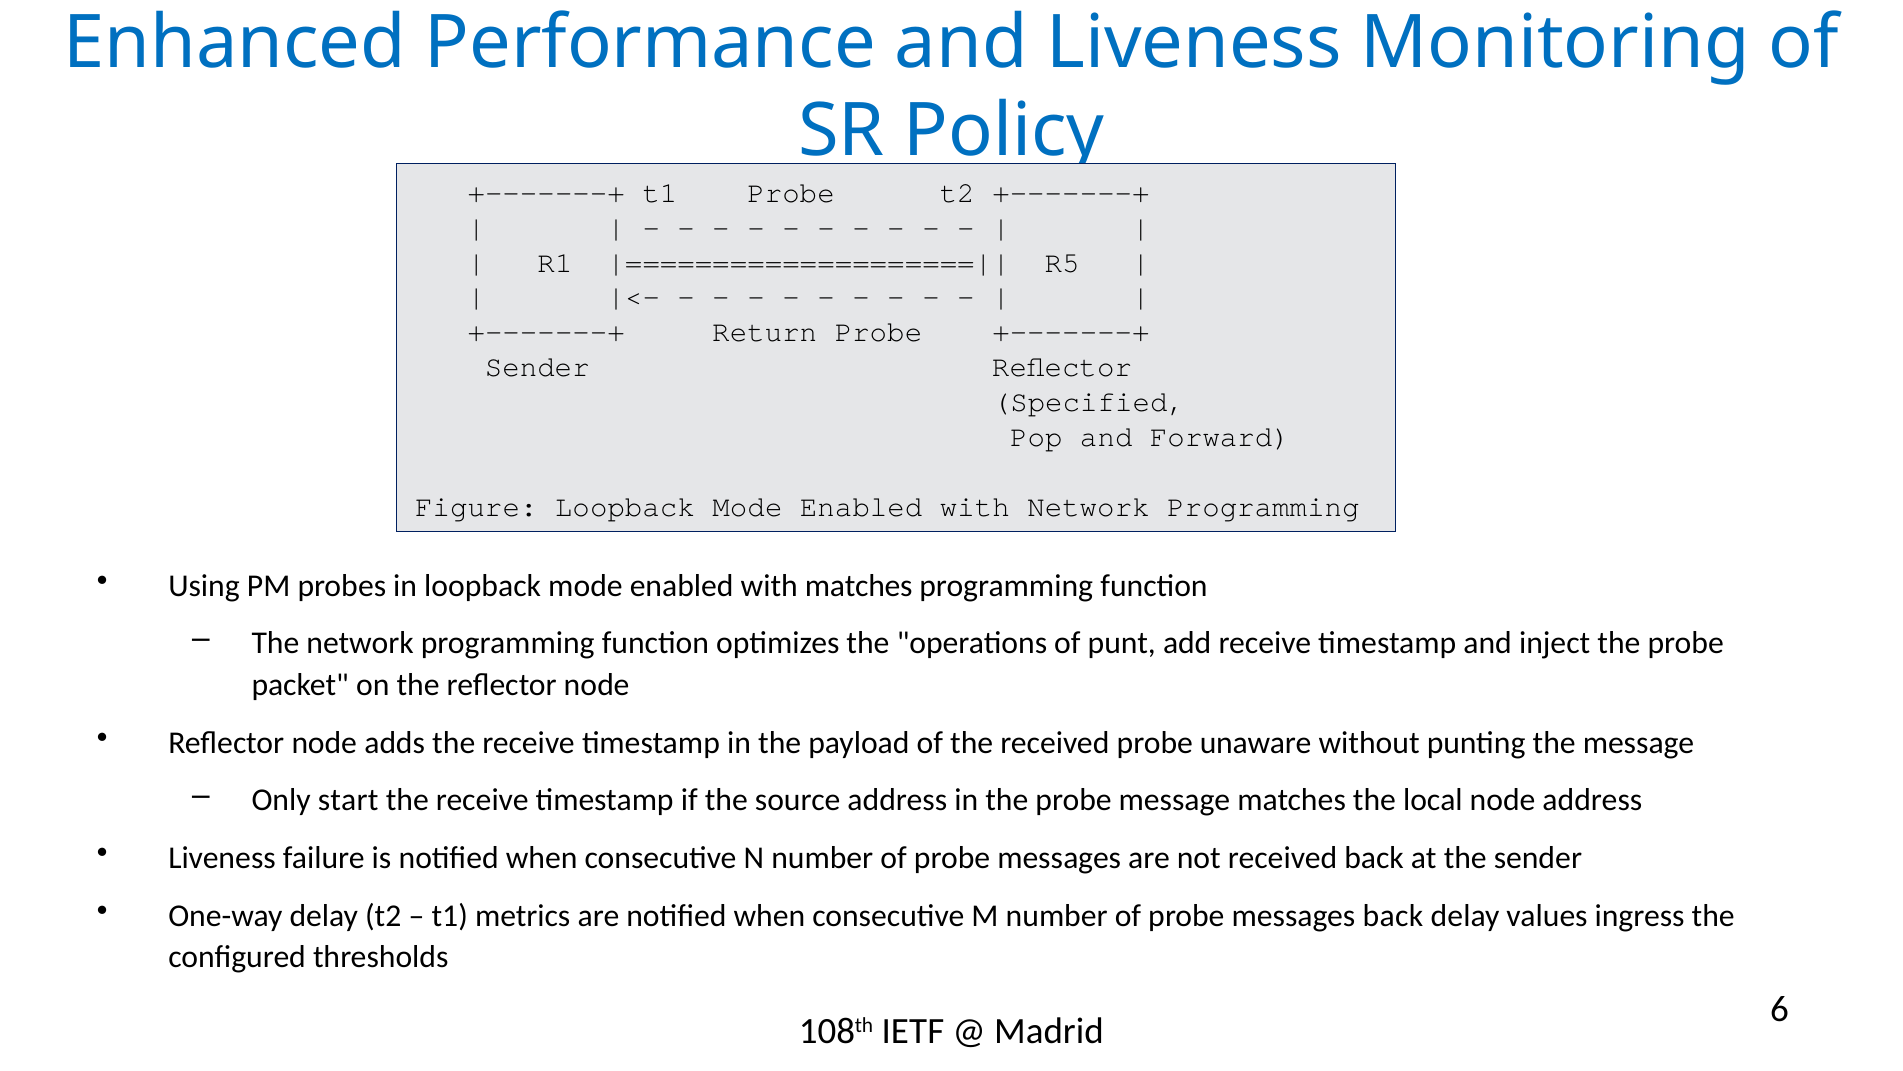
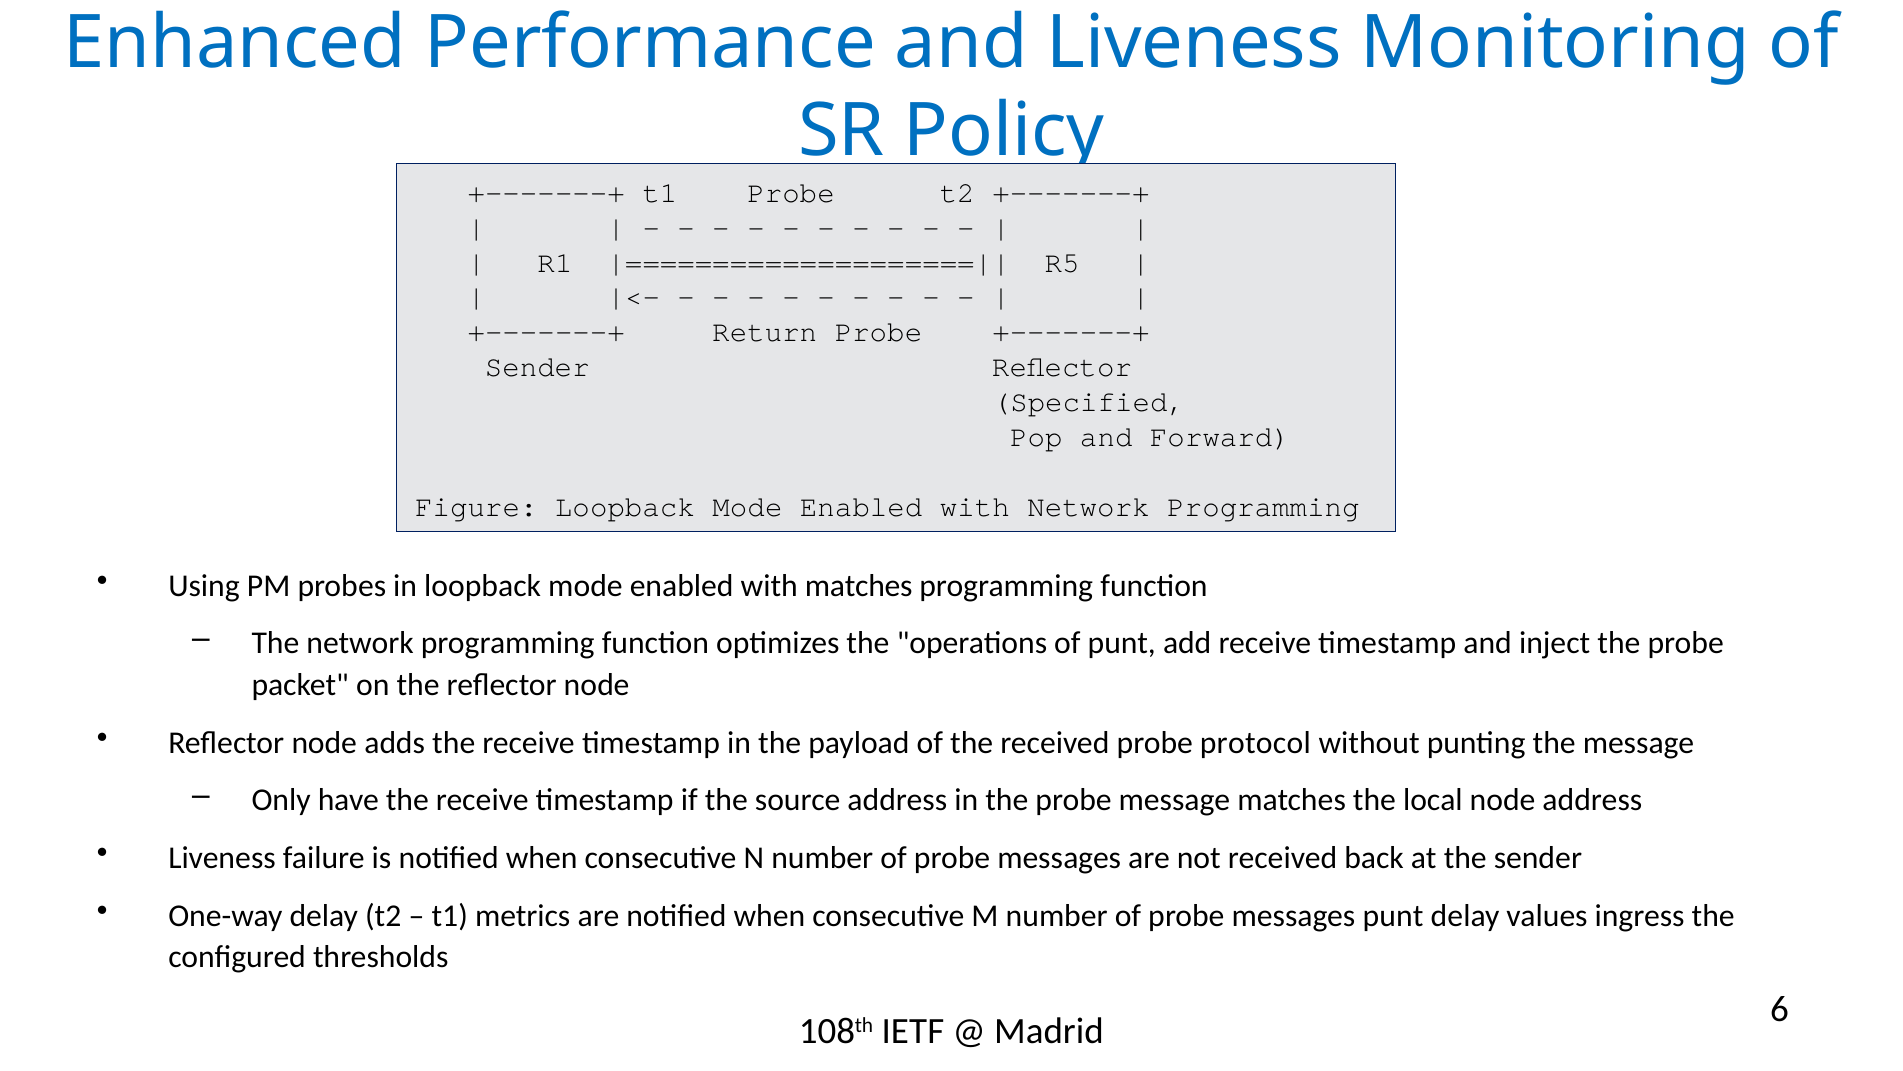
unaware: unaware -> protocol
start: start -> have
messages back: back -> punt
